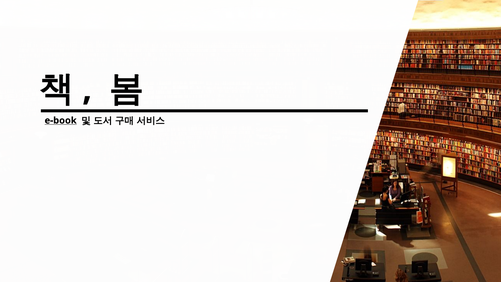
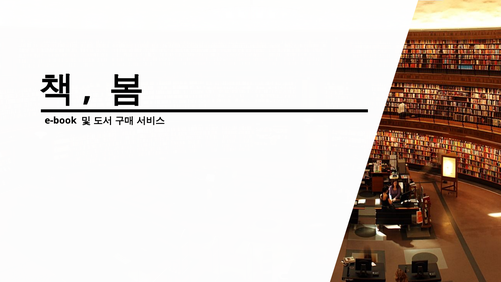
e-book underline: present -> none
